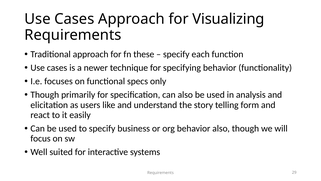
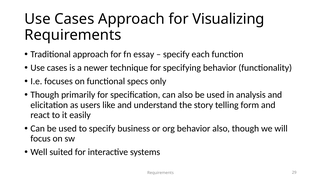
these: these -> essay
